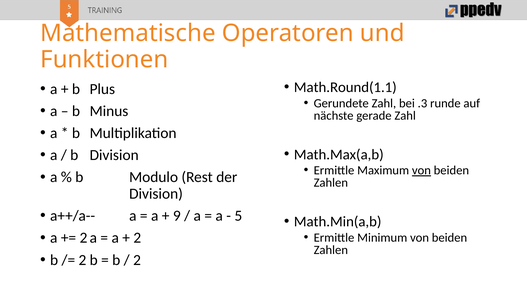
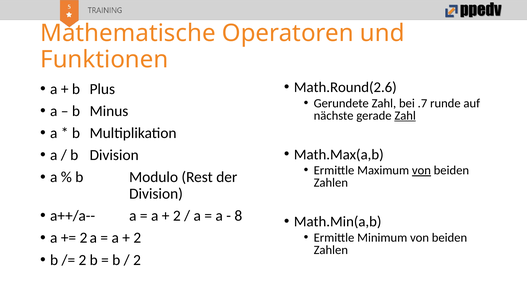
Math.Round(1.1: Math.Round(1.1 -> Math.Round(2.6
.3: .3 -> .7
Zahl at (405, 116) underline: none -> present
9 at (177, 216): 9 -> 2
5: 5 -> 8
